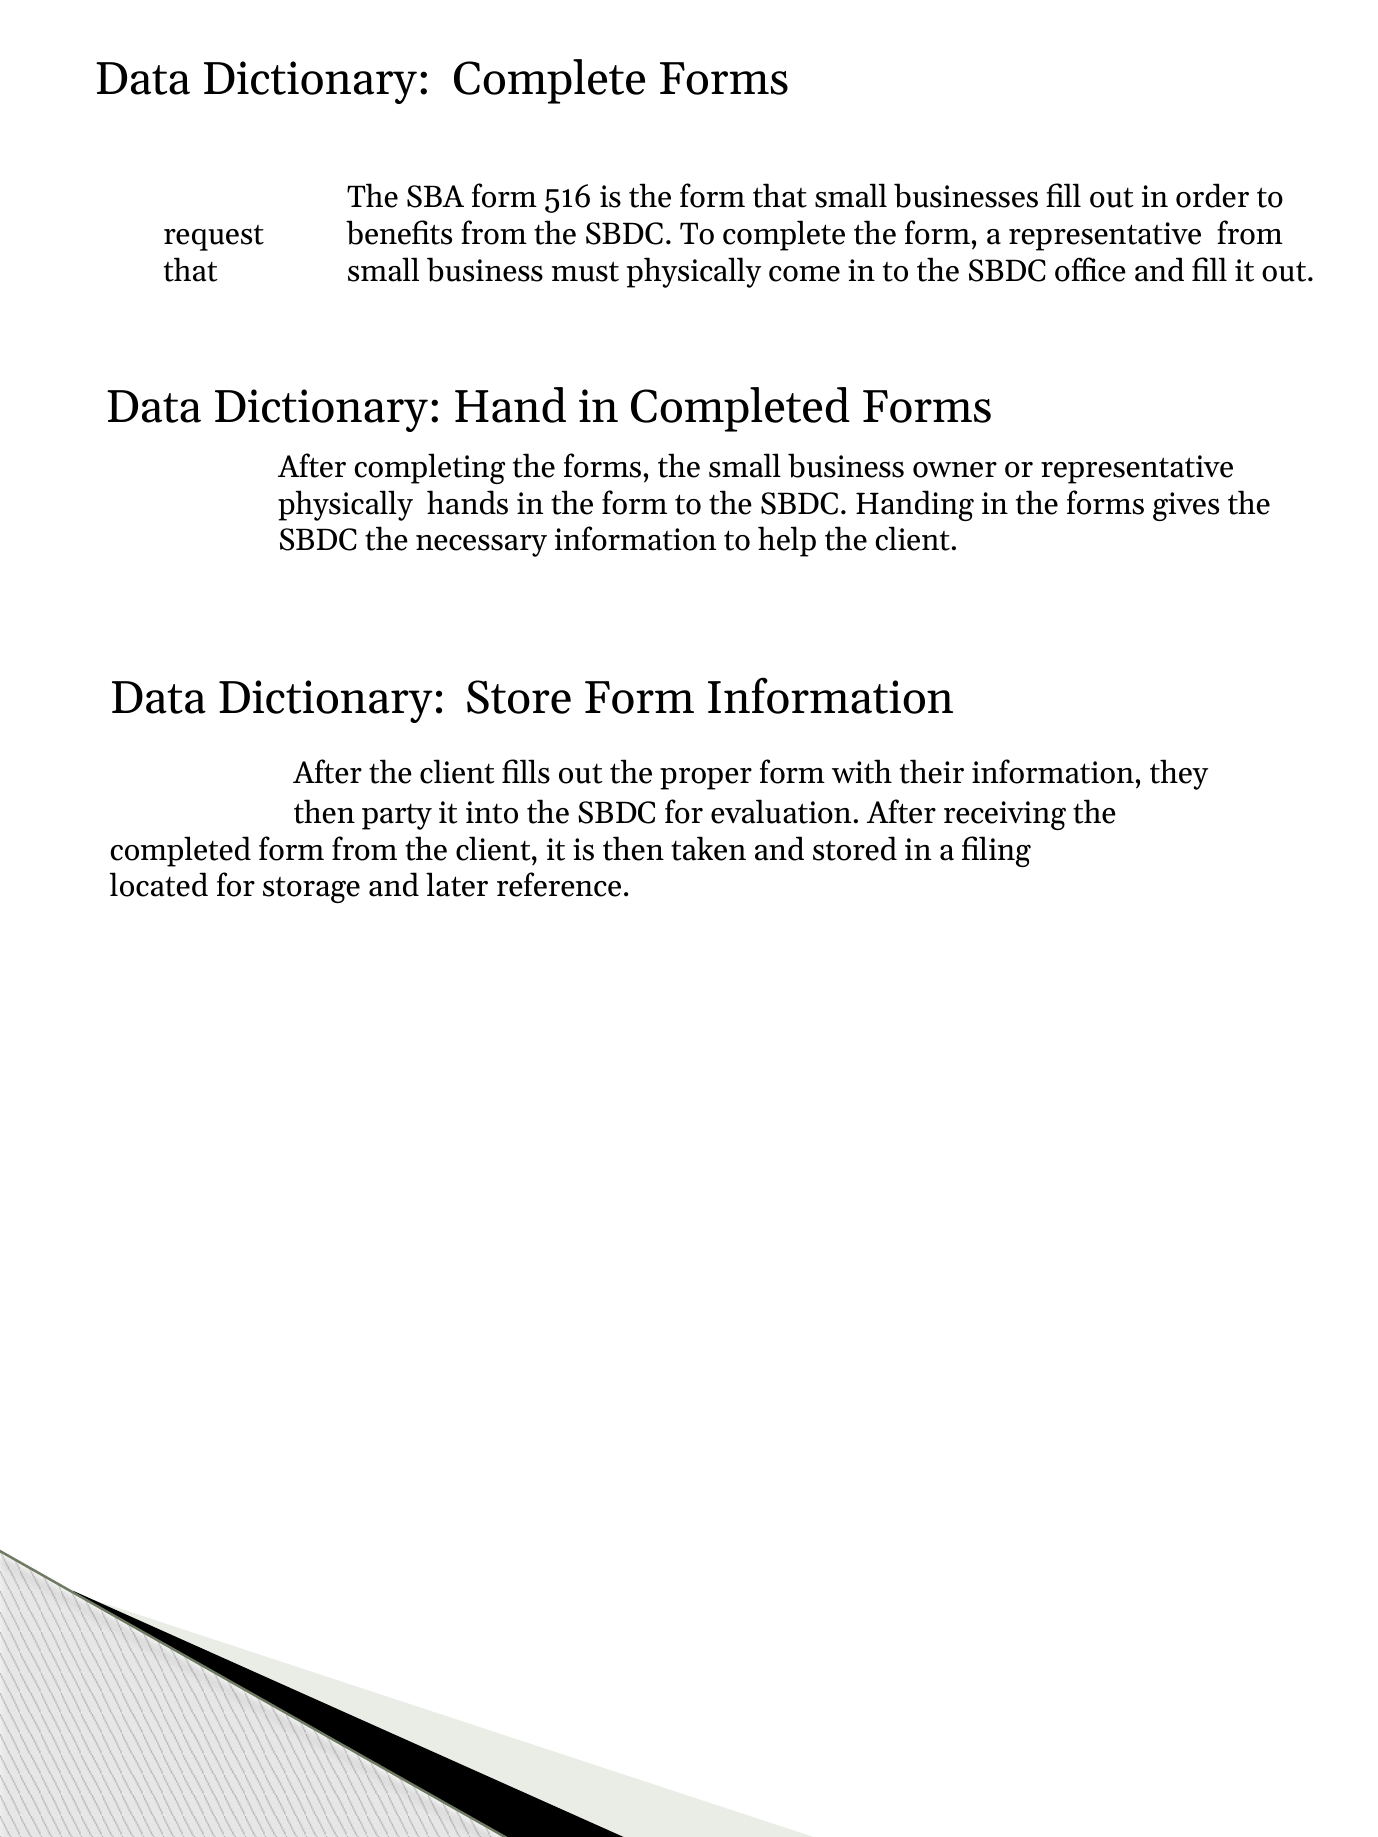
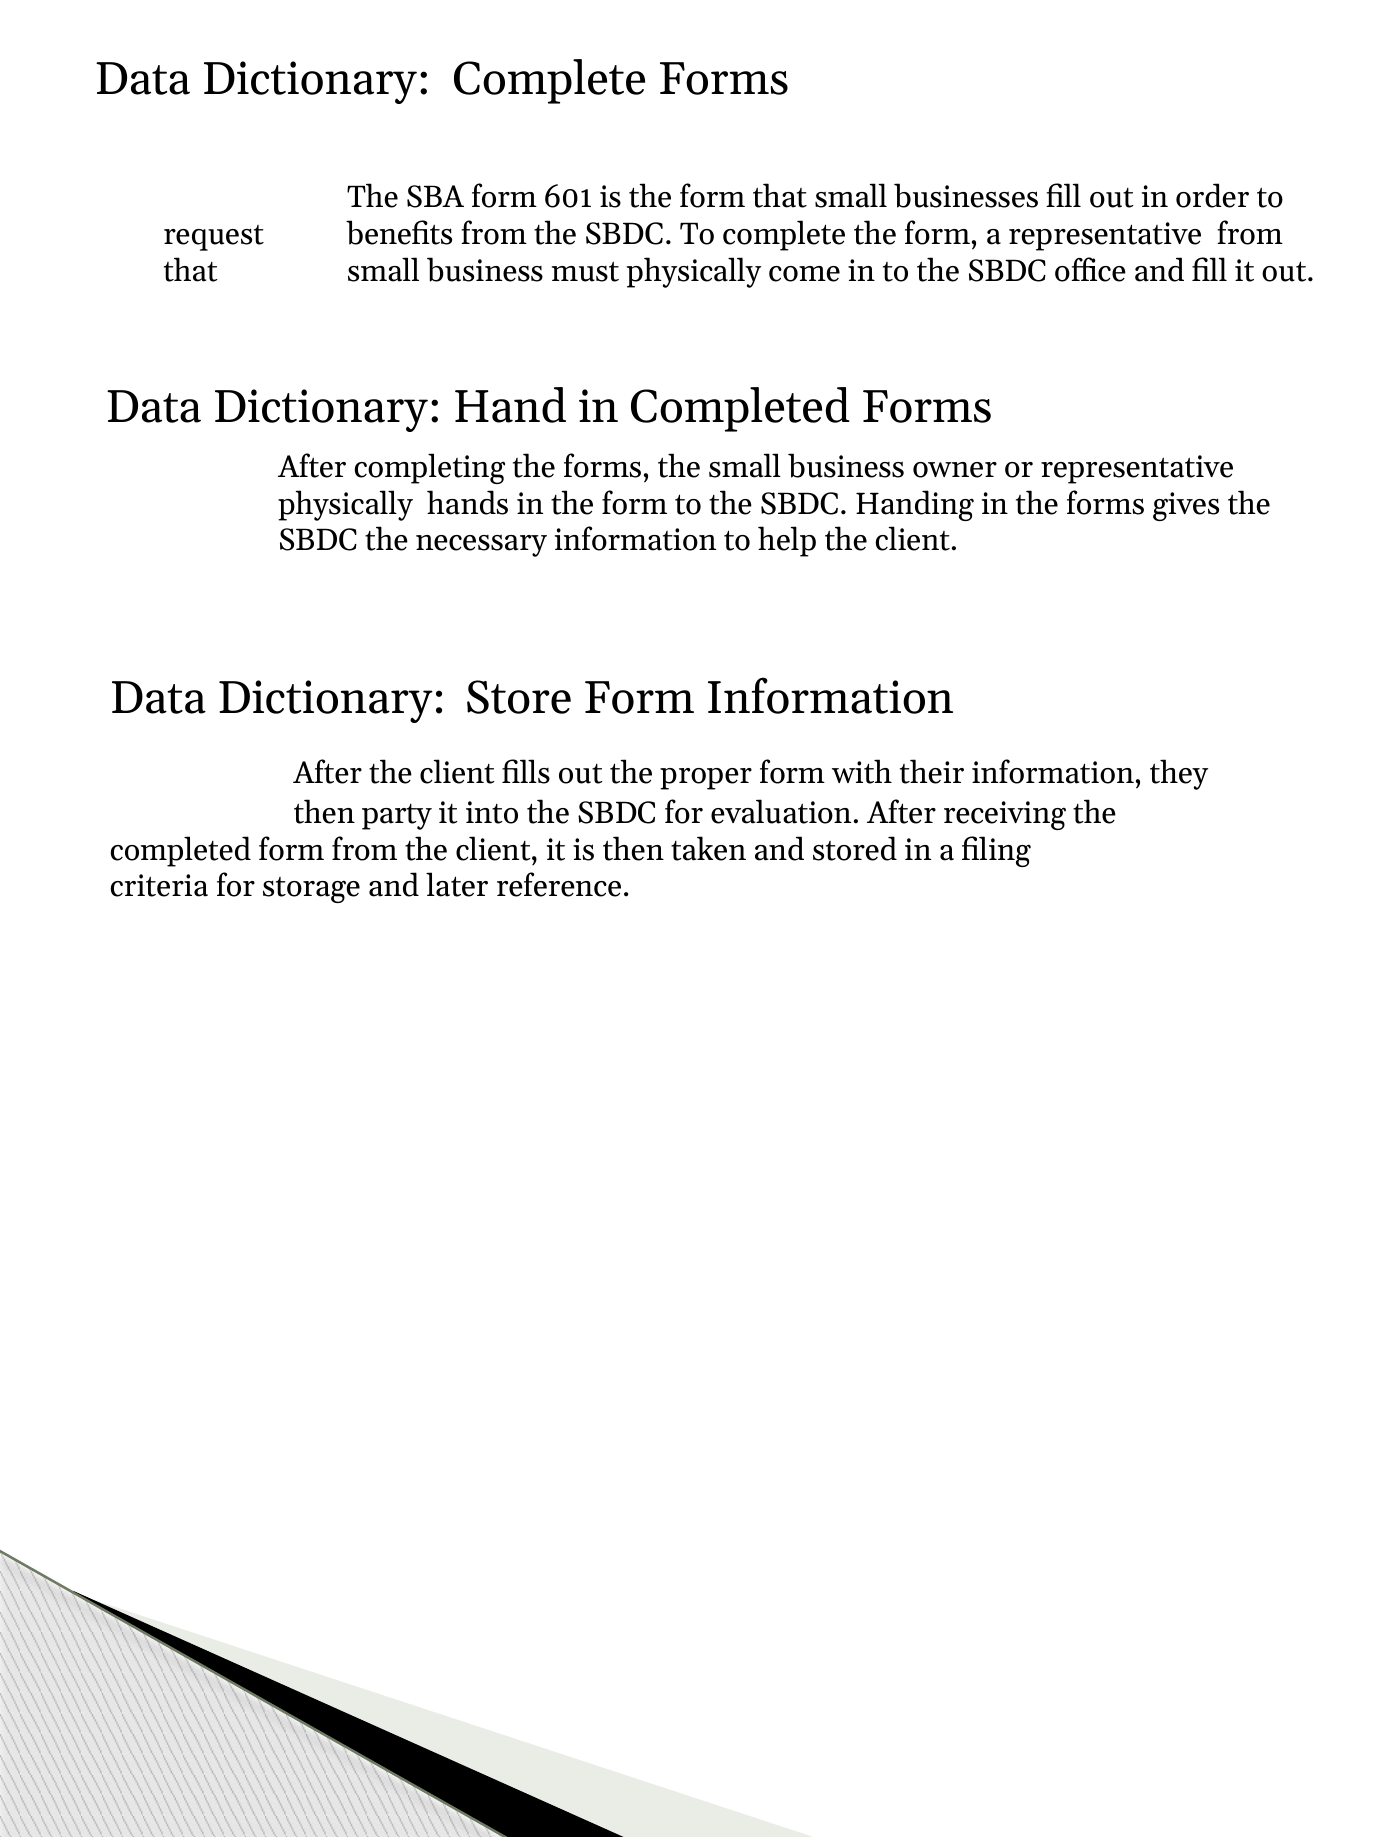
516: 516 -> 601
located: located -> criteria
